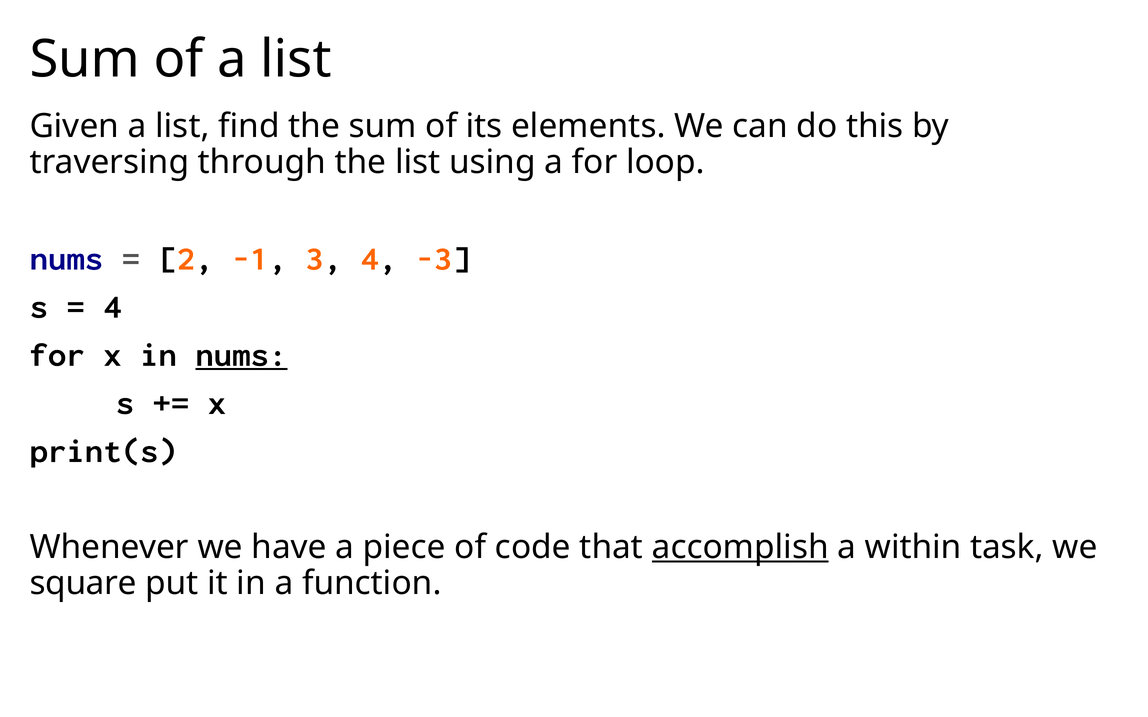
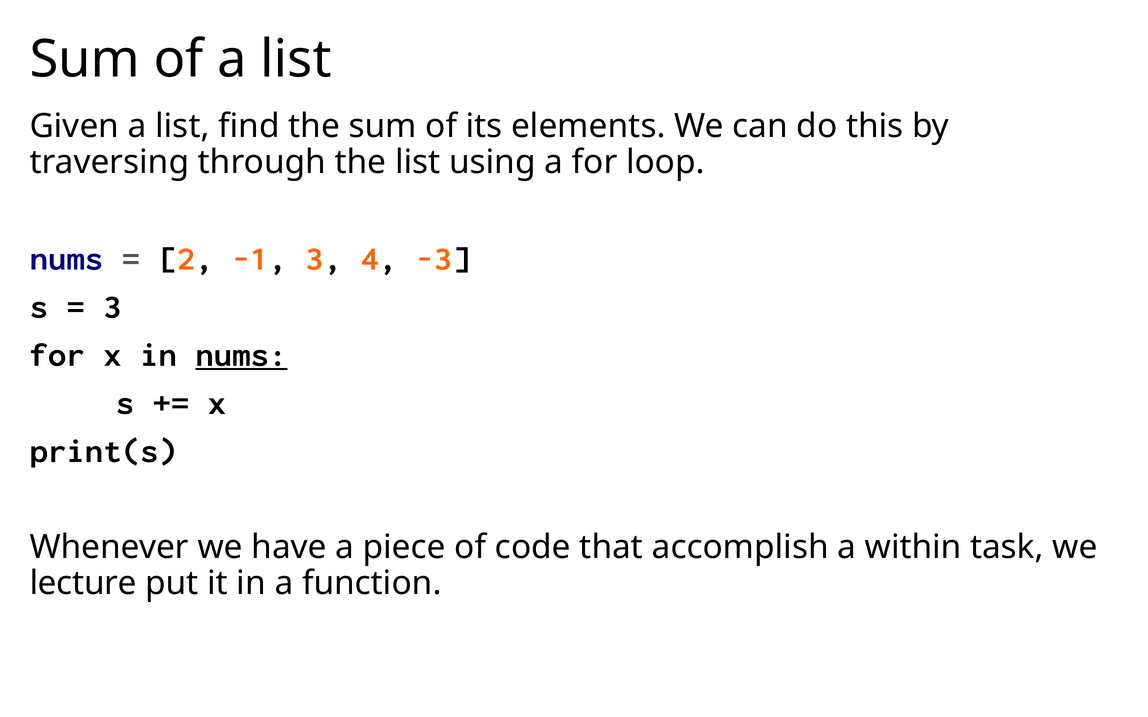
4 at (112, 307): 4 -> 3
accomplish underline: present -> none
square: square -> lecture
